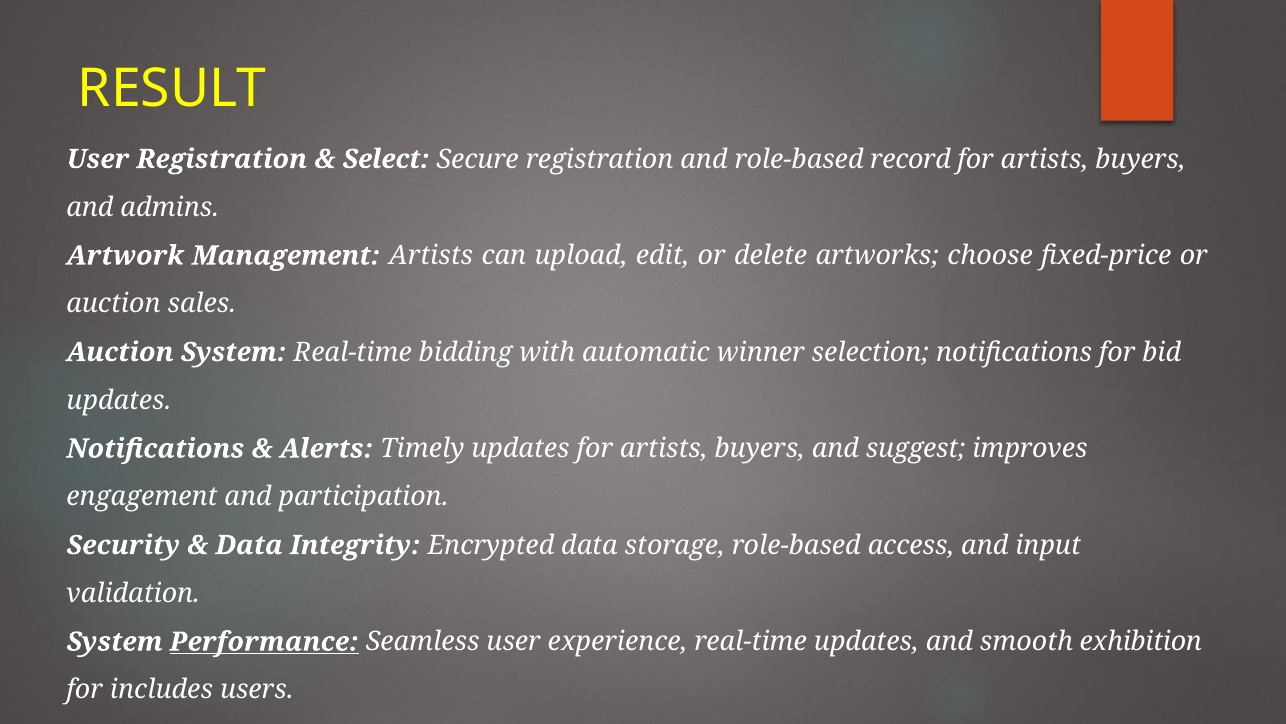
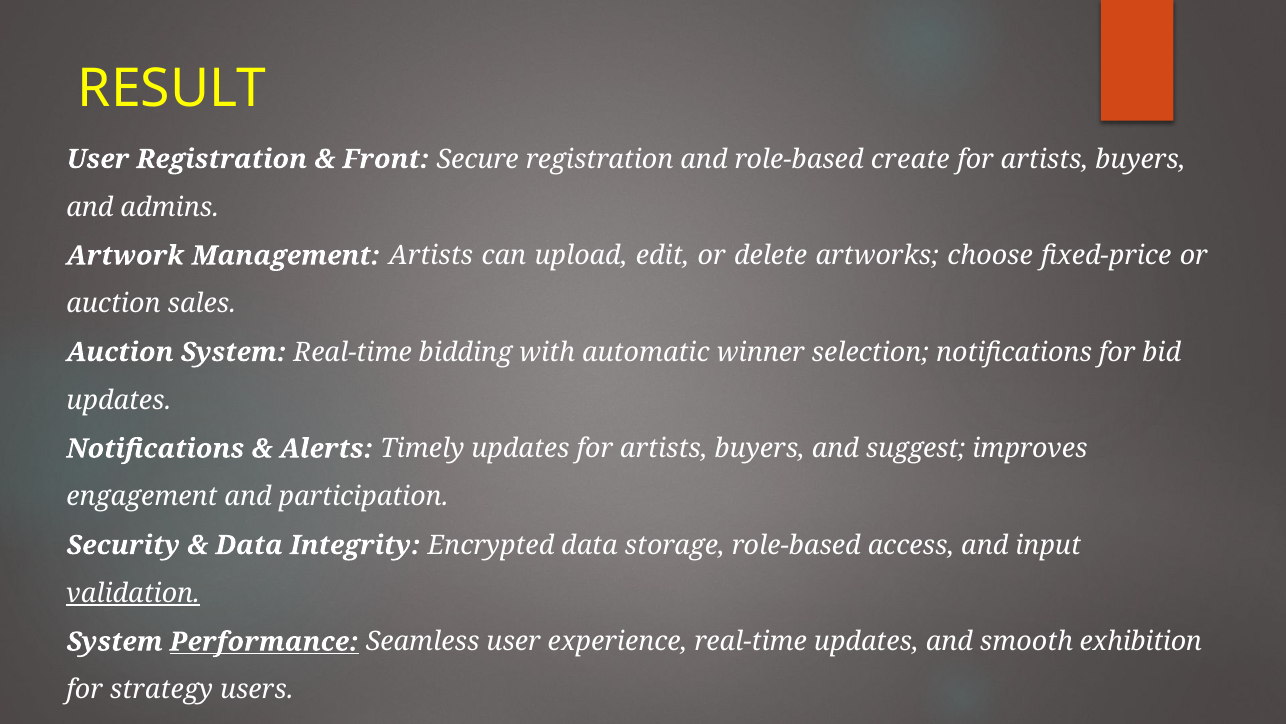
Select: Select -> Front
record: record -> create
validation underline: none -> present
includes: includes -> strategy
